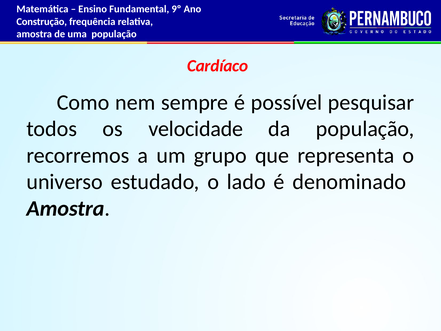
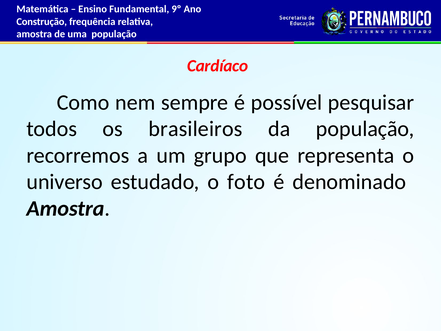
velocidade: velocidade -> brasileiros
lado: lado -> foto
